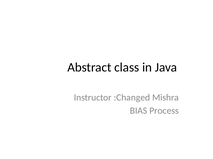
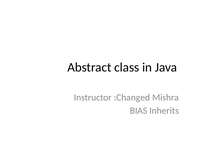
Process: Process -> Inherits
